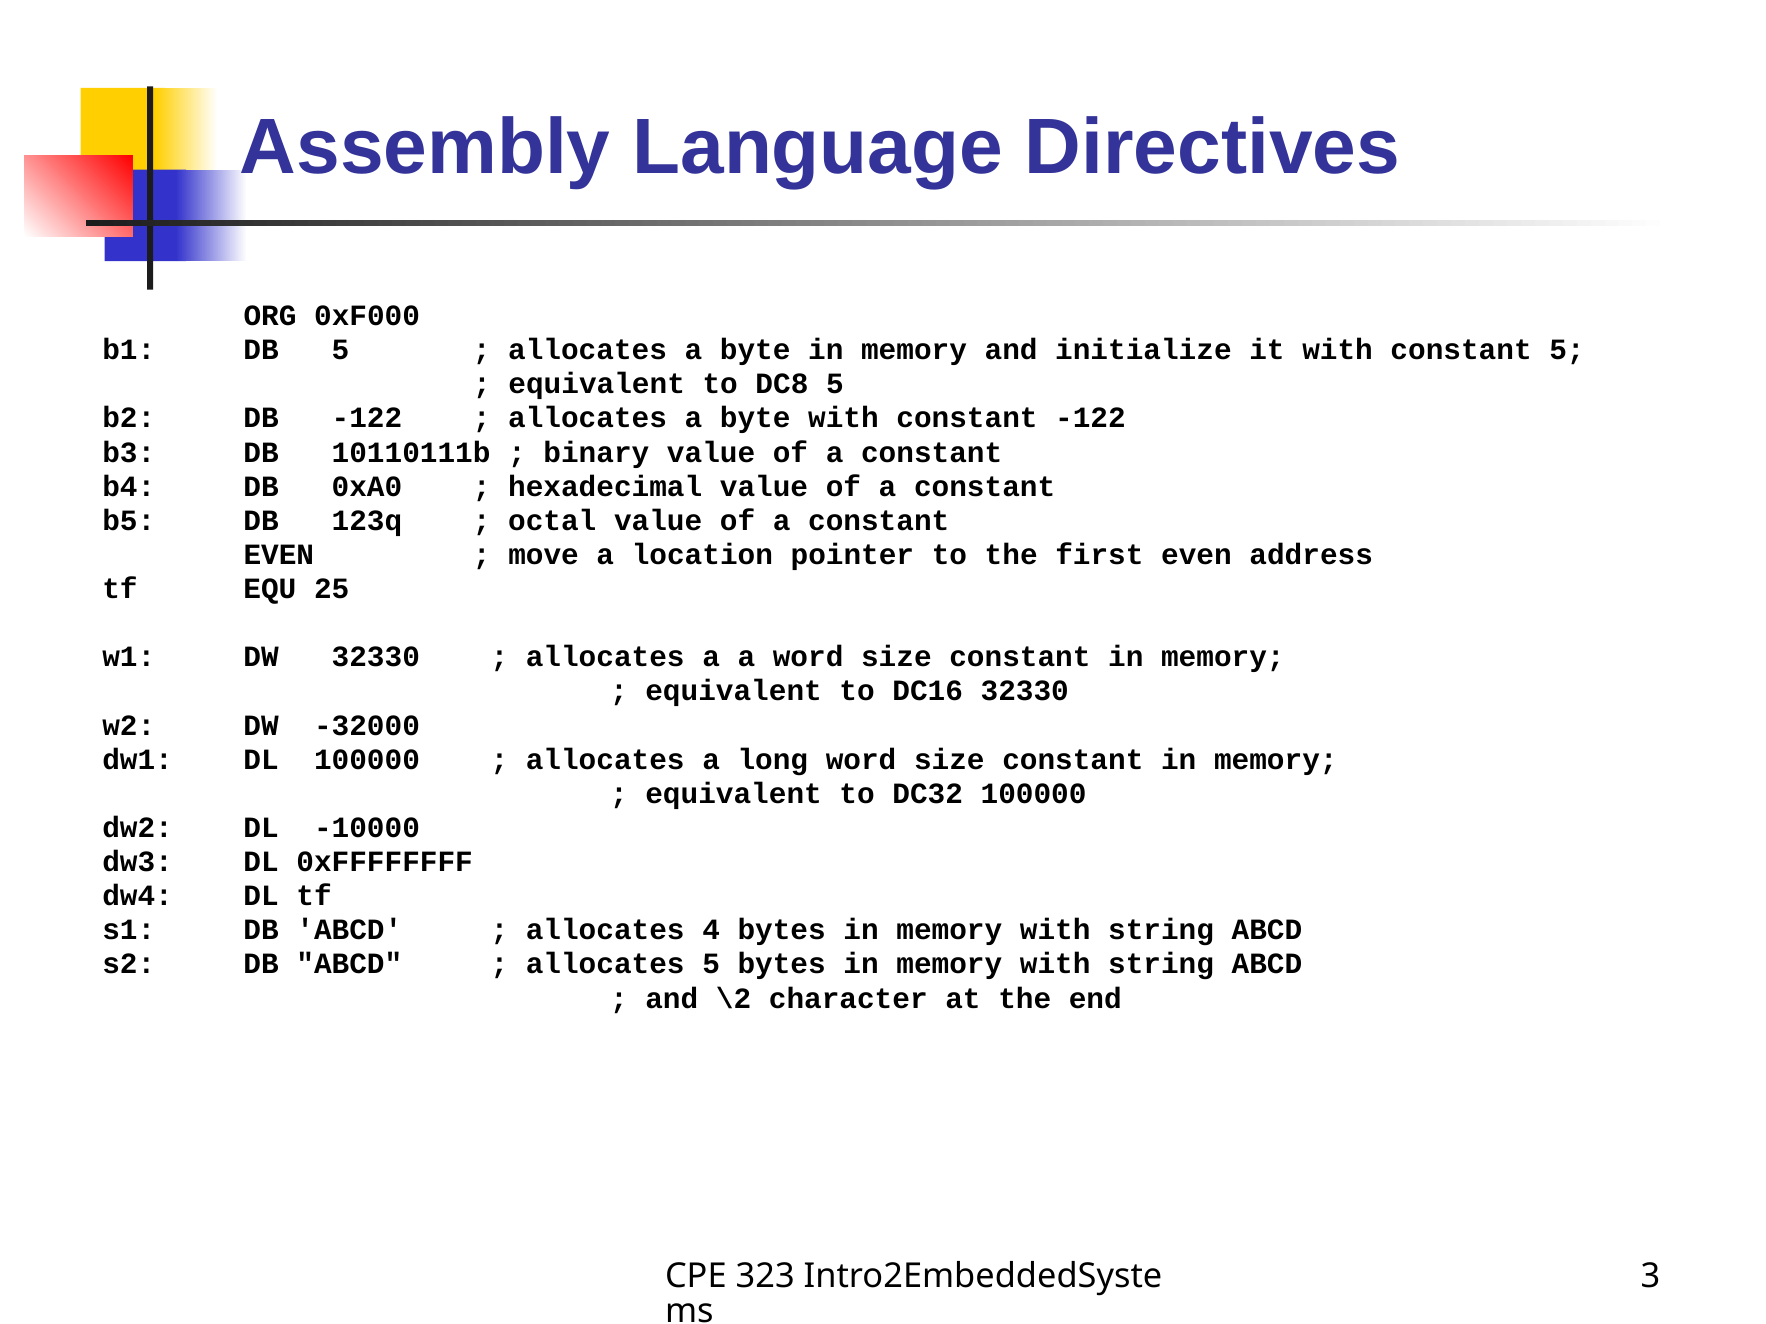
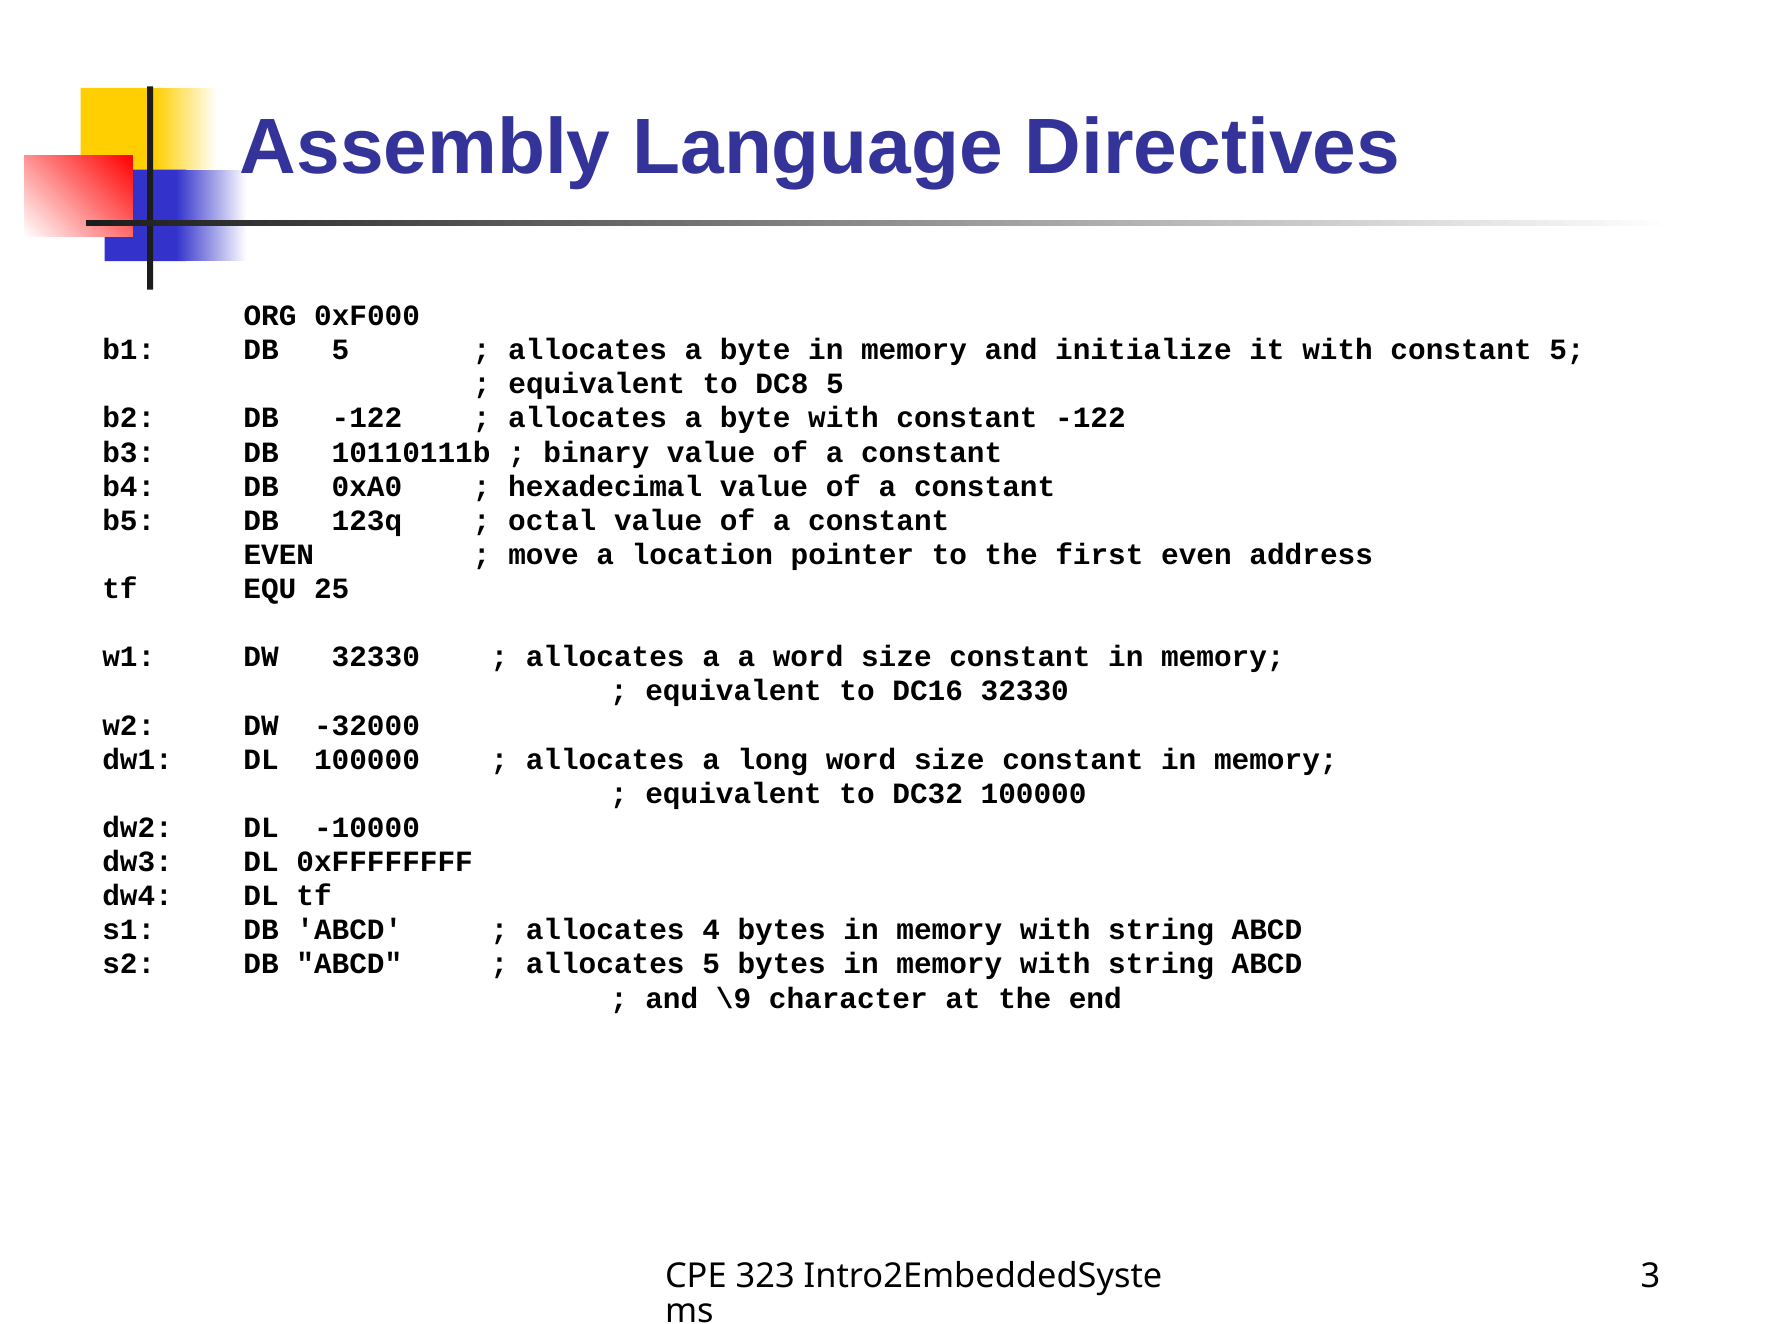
\2: \2 -> \9
